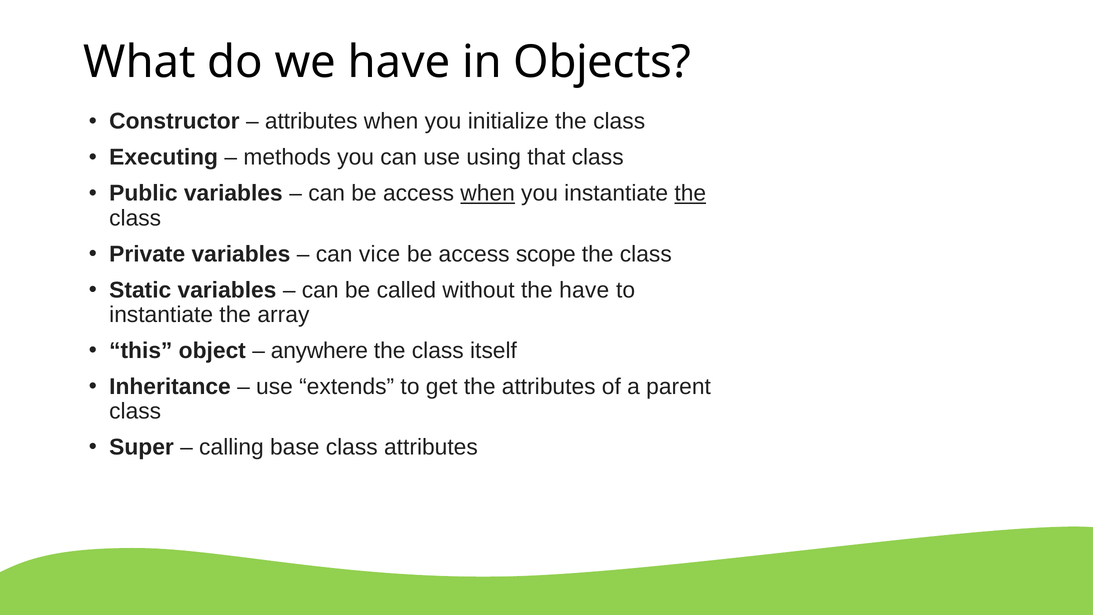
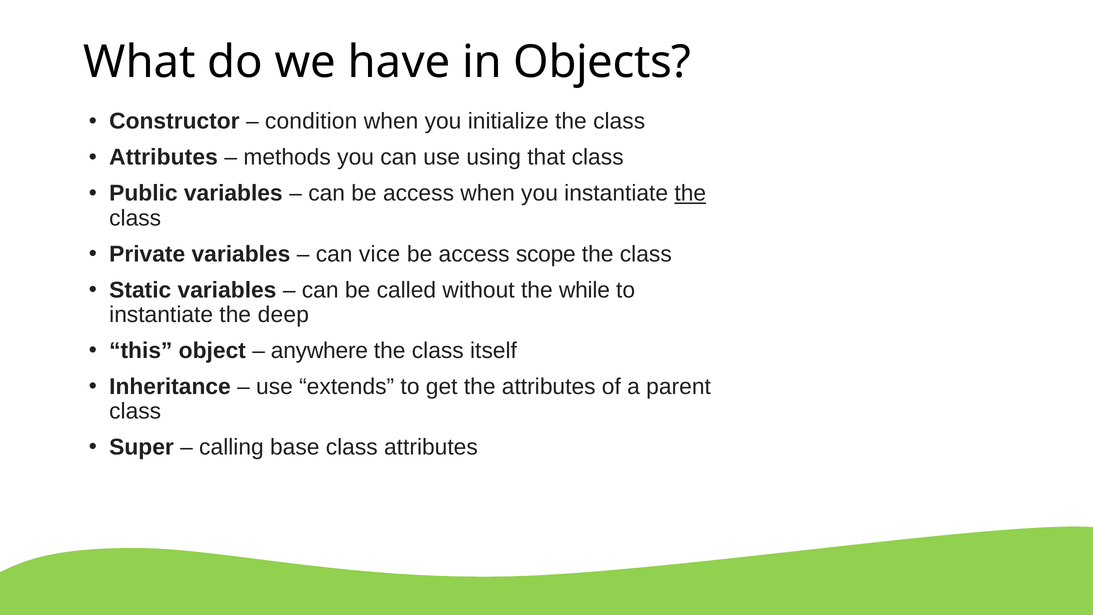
attributes at (311, 121): attributes -> condition
Executing at (164, 157): Executing -> Attributes
when at (488, 193) underline: present -> none
the have: have -> while
array: array -> deep
